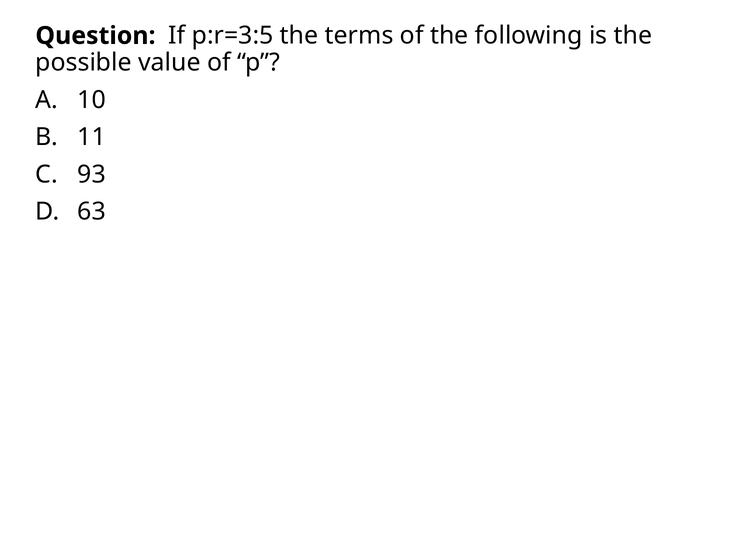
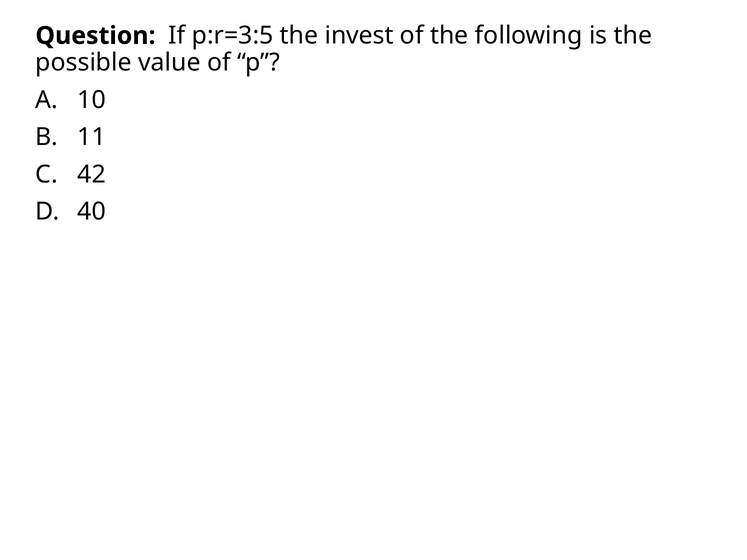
terms: terms -> invest
93: 93 -> 42
63: 63 -> 40
